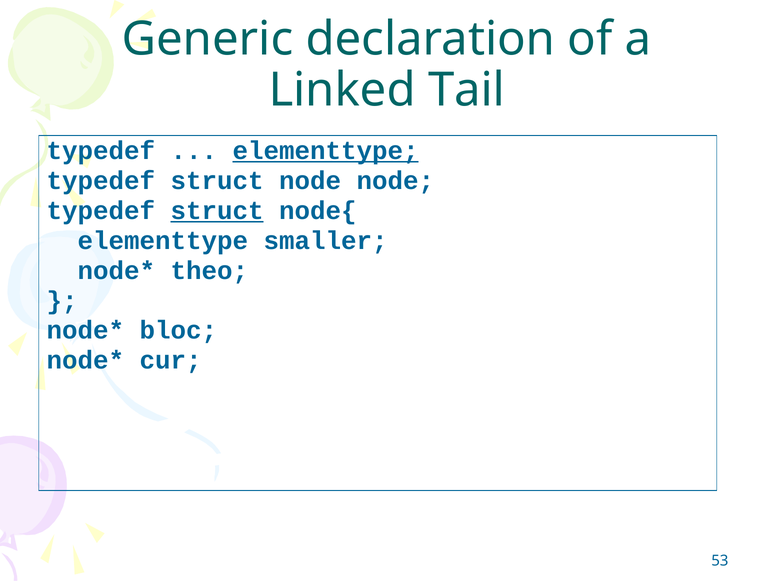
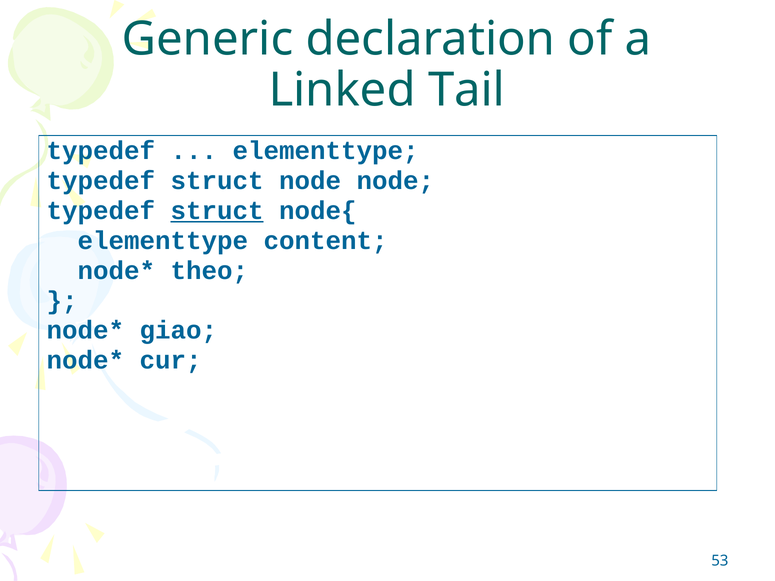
elementtype at (326, 151) underline: present -> none
smaller: smaller -> content
bloc: bloc -> giao
